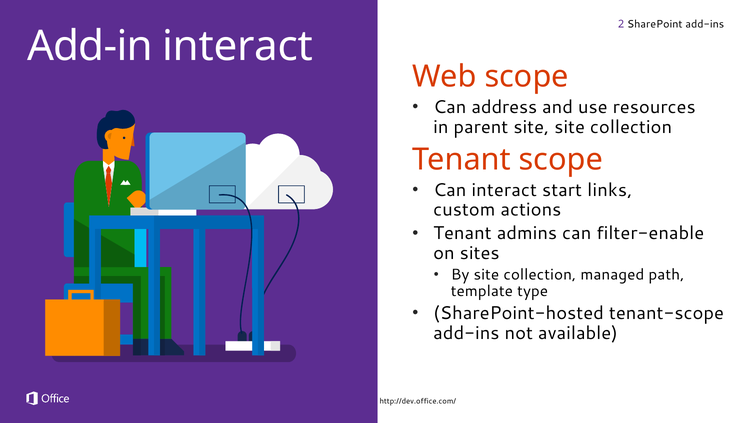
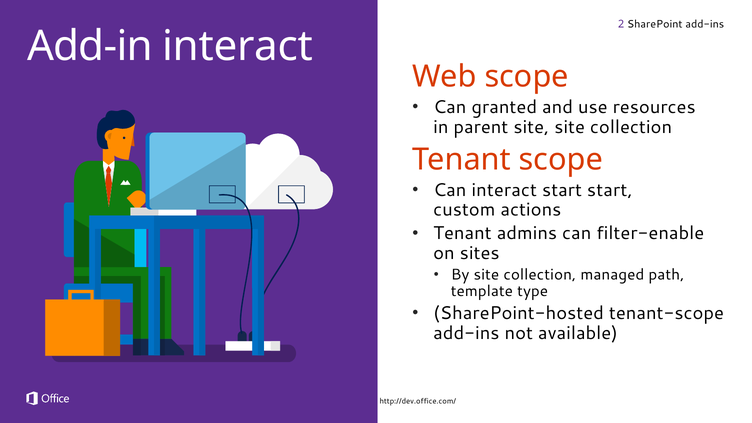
address: address -> granted
start links: links -> start
